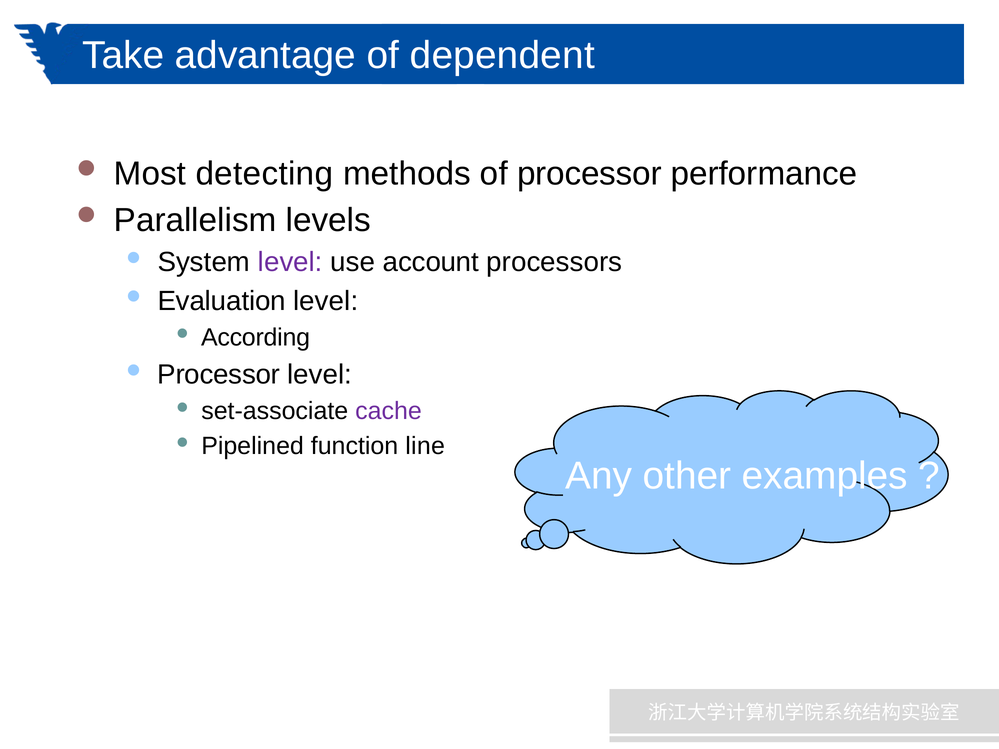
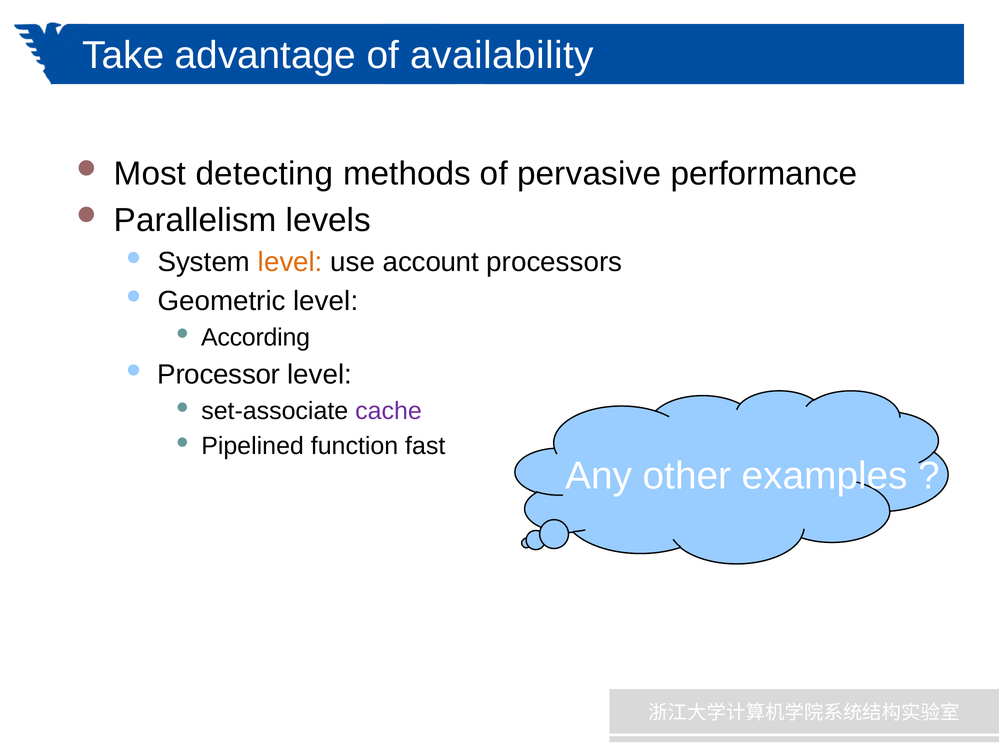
dependent: dependent -> availability
of processor: processor -> pervasive
level at (290, 262) colour: purple -> orange
Evaluation: Evaluation -> Geometric
line: line -> fast
